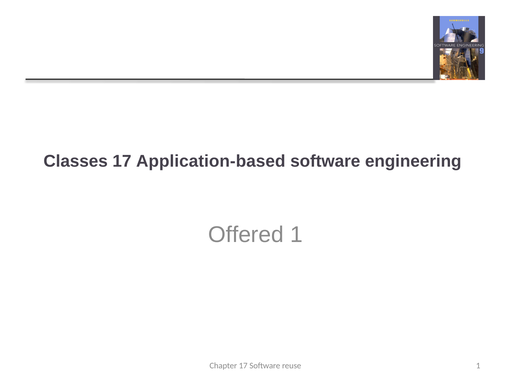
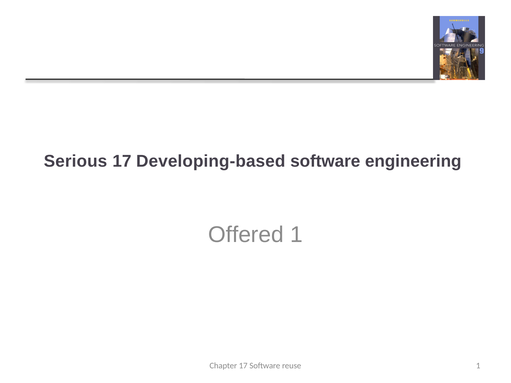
Classes: Classes -> Serious
Application-based: Application-based -> Developing-based
